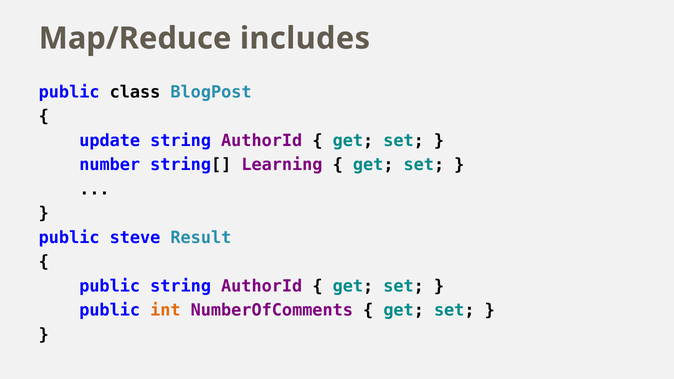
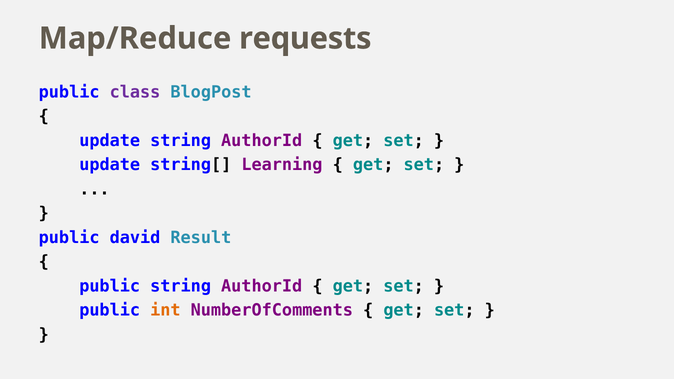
includes: includes -> requests
class colour: black -> purple
number at (110, 165): number -> update
steve: steve -> david
